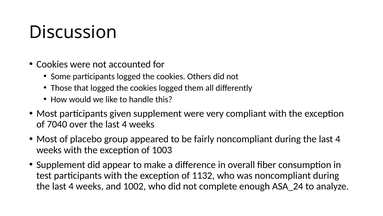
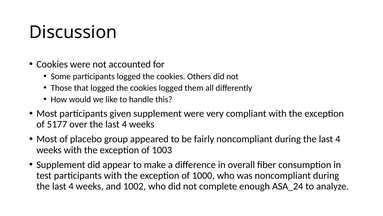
7040: 7040 -> 5177
1132: 1132 -> 1000
